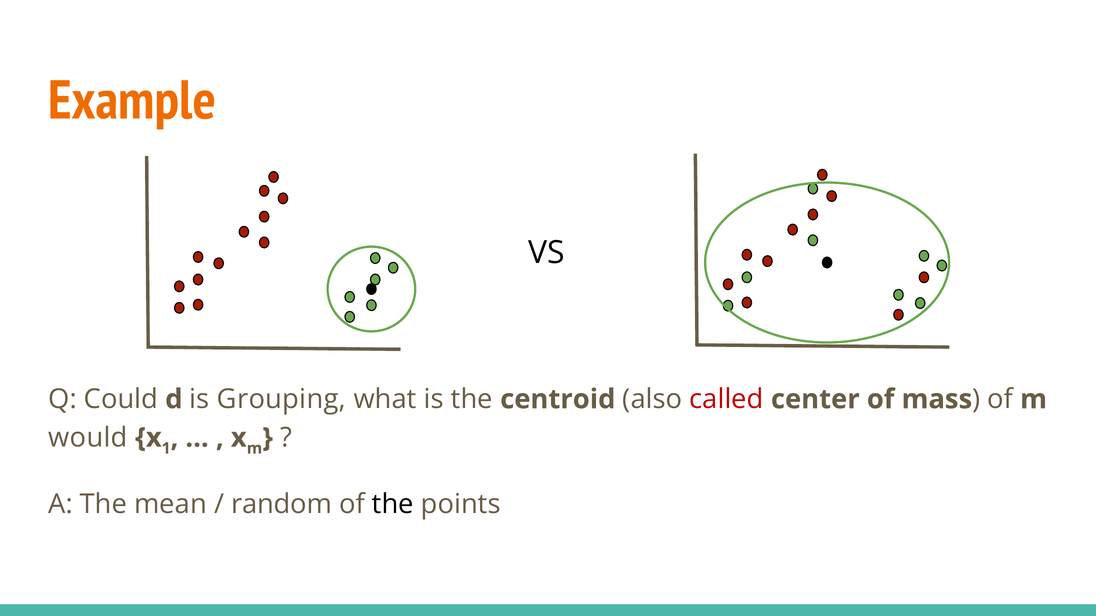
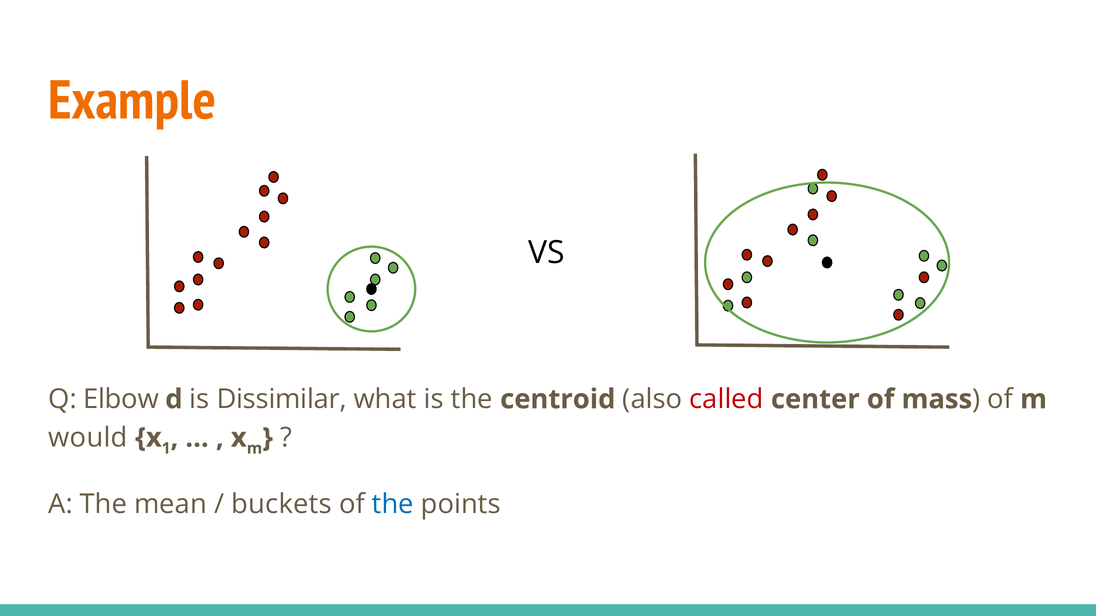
Could: Could -> Elbow
Grouping: Grouping -> Dissimilar
random: random -> buckets
the at (393, 505) colour: black -> blue
